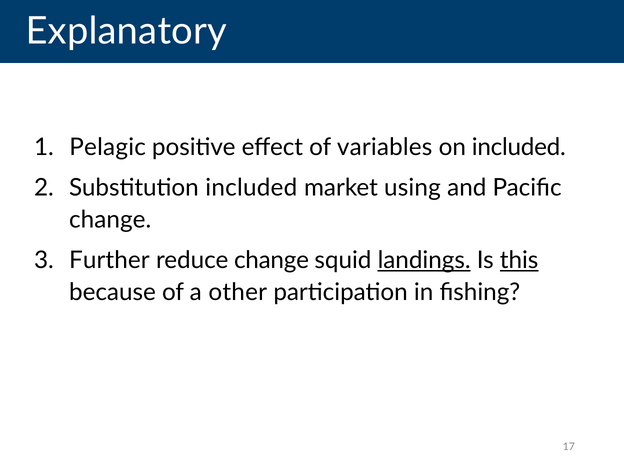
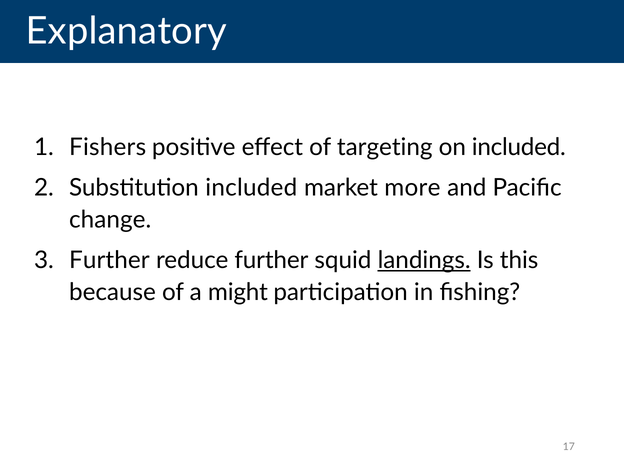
Pelagic: Pelagic -> Fishers
variables: variables -> targeting
using: using -> more
reduce change: change -> further
this underline: present -> none
other: other -> might
